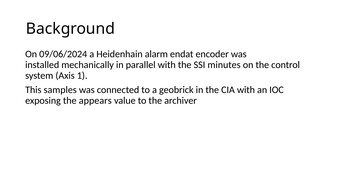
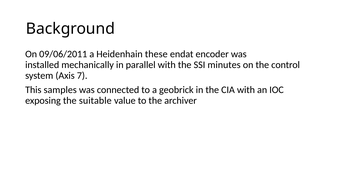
09/06/2024: 09/06/2024 -> 09/06/2011
alarm: alarm -> these
1: 1 -> 7
appears: appears -> suitable
